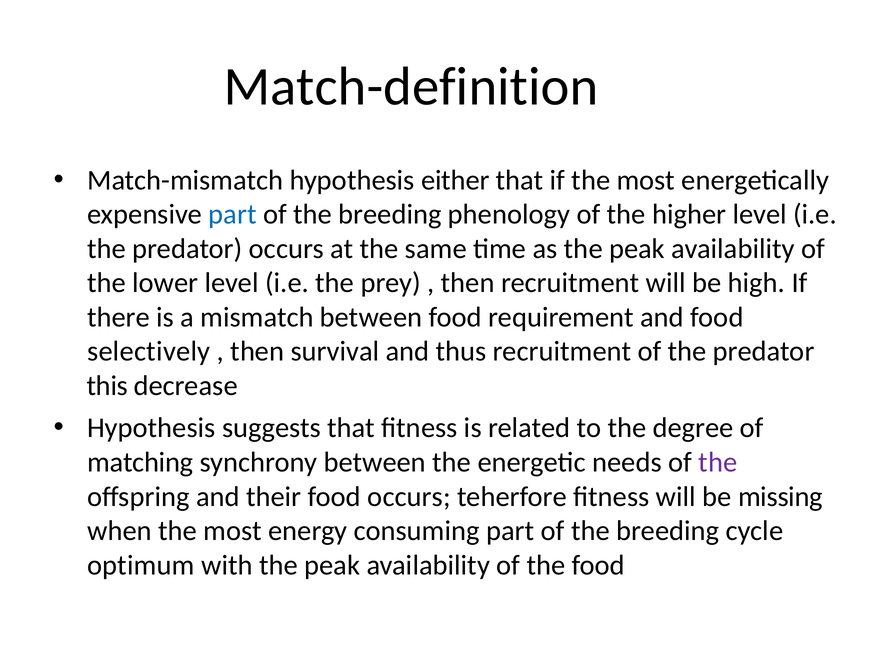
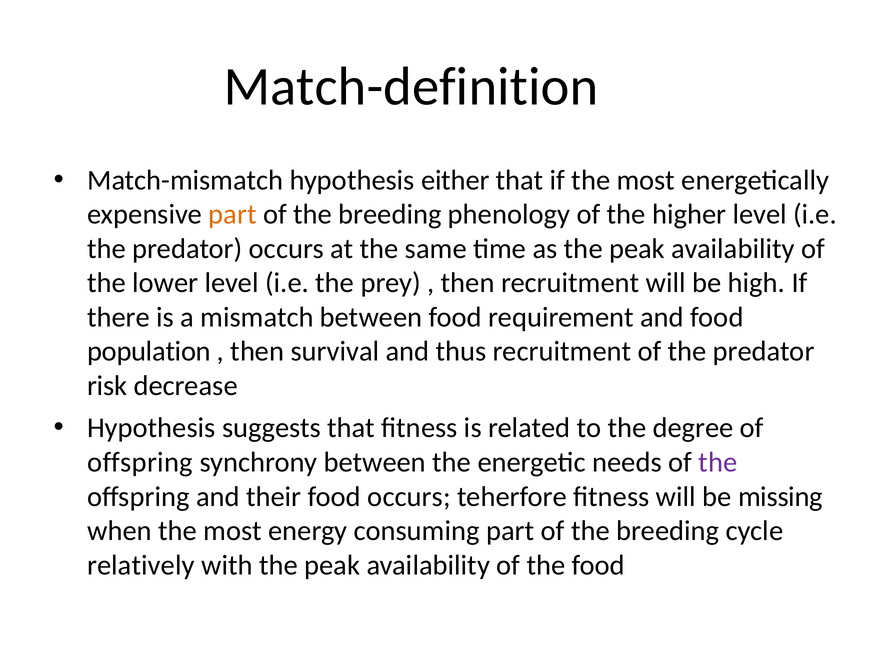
part at (233, 214) colour: blue -> orange
selectively: selectively -> population
this: this -> risk
matching at (140, 462): matching -> offspring
optimum: optimum -> relatively
